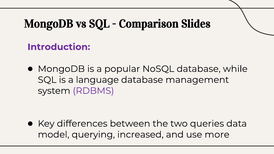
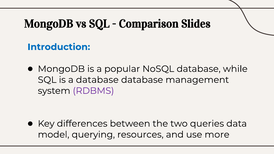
Introduction colour: purple -> blue
a language: language -> database
increased: increased -> resources
